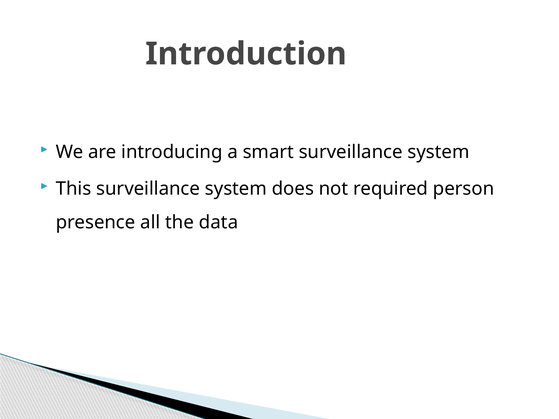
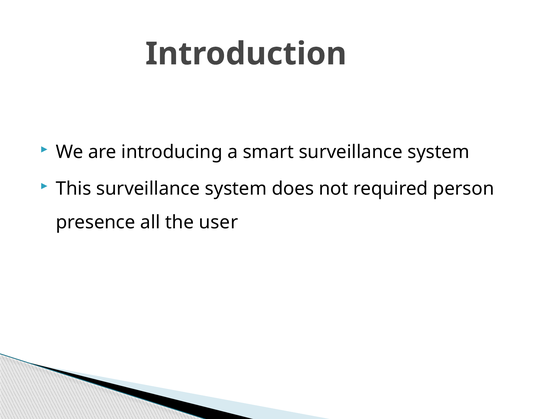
data: data -> user
